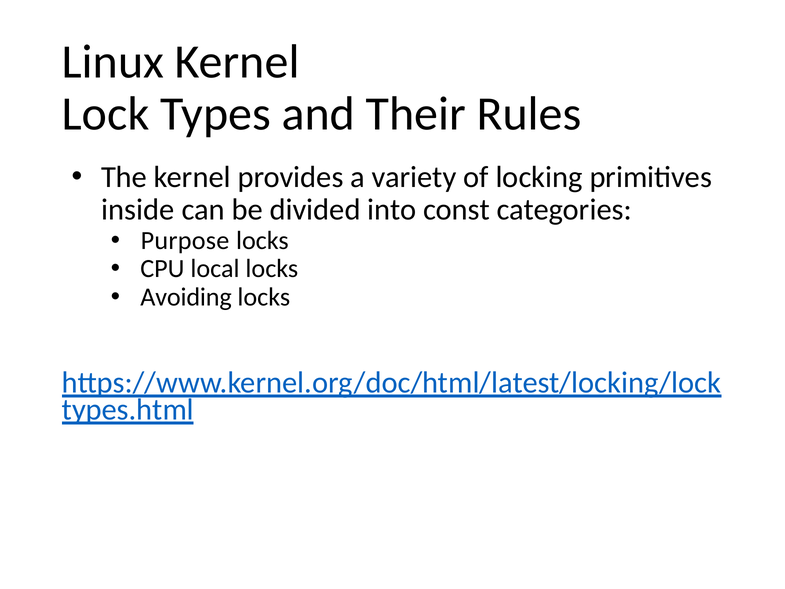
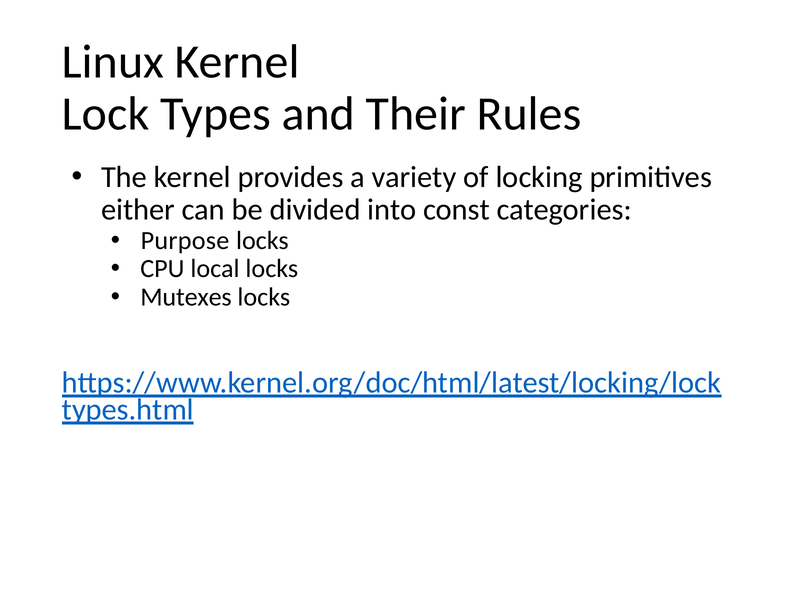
inside: inside -> either
Avoiding: Avoiding -> Mutexes
